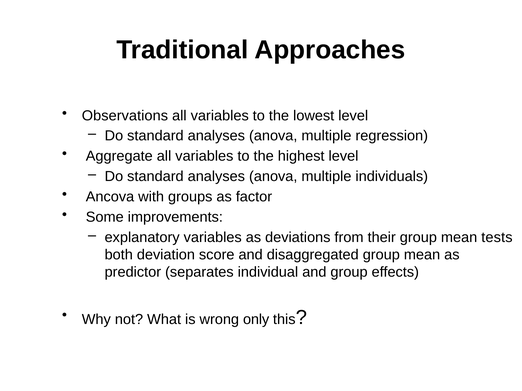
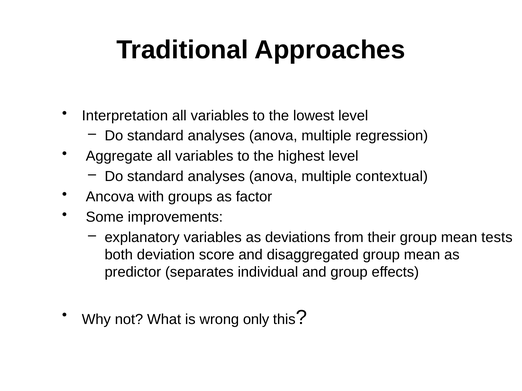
Observations: Observations -> Interpretation
individuals: individuals -> contextual
